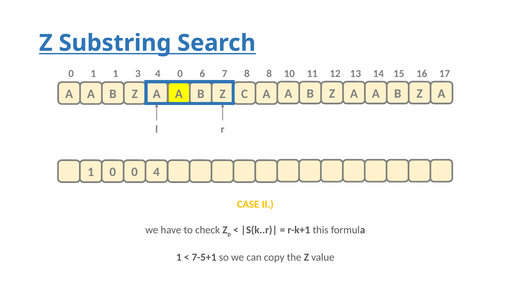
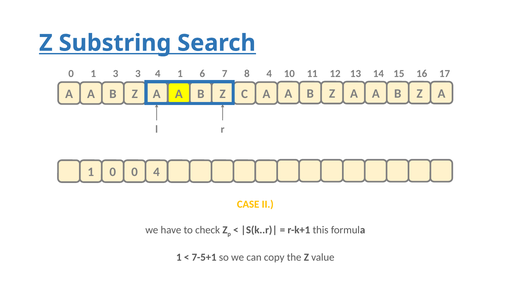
1 1: 1 -> 3
4 0: 0 -> 1
8 8: 8 -> 4
